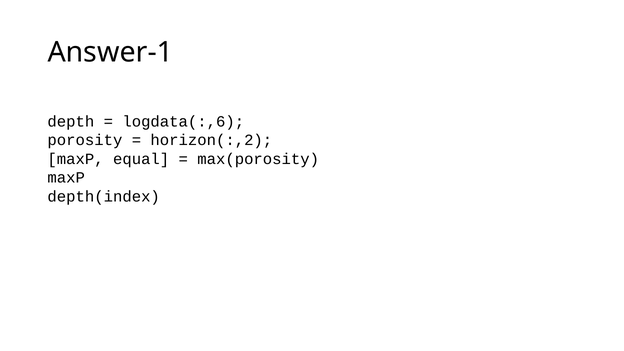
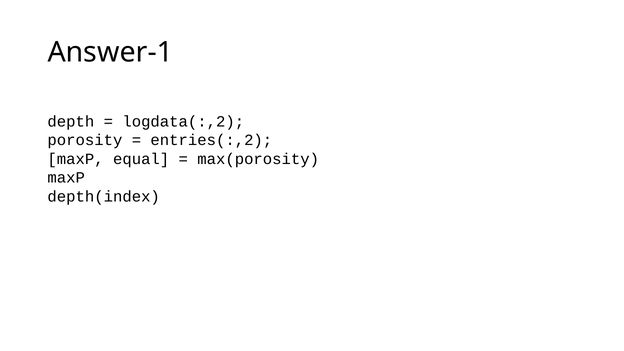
logdata(:,6: logdata(:,6 -> logdata(:,2
horizon(:,2: horizon(:,2 -> entries(:,2
